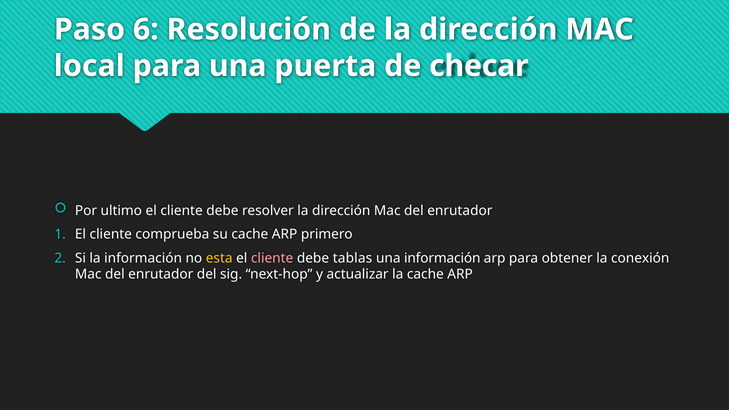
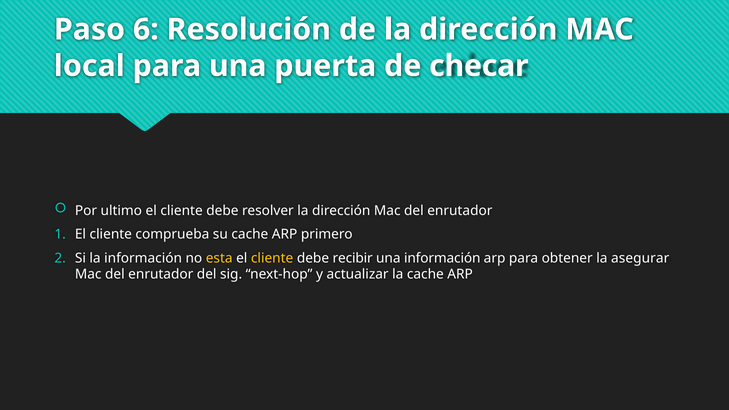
cliente at (272, 258) colour: pink -> yellow
tablas: tablas -> recibir
conexión: conexión -> asegurar
